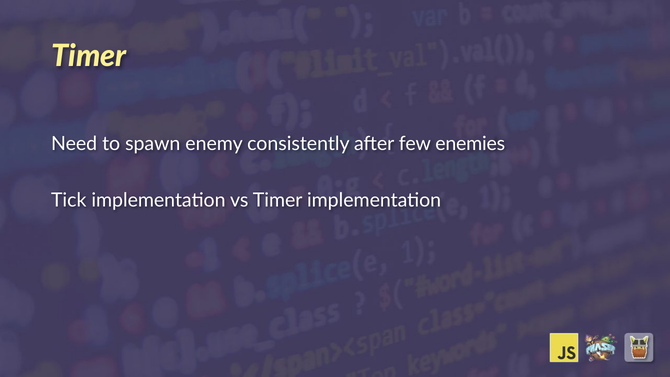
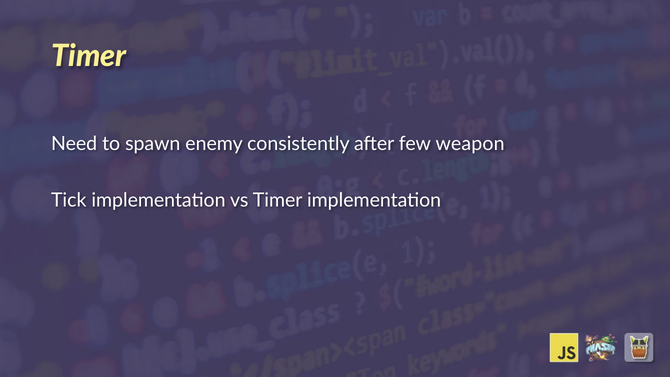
enemies: enemies -> weapon
